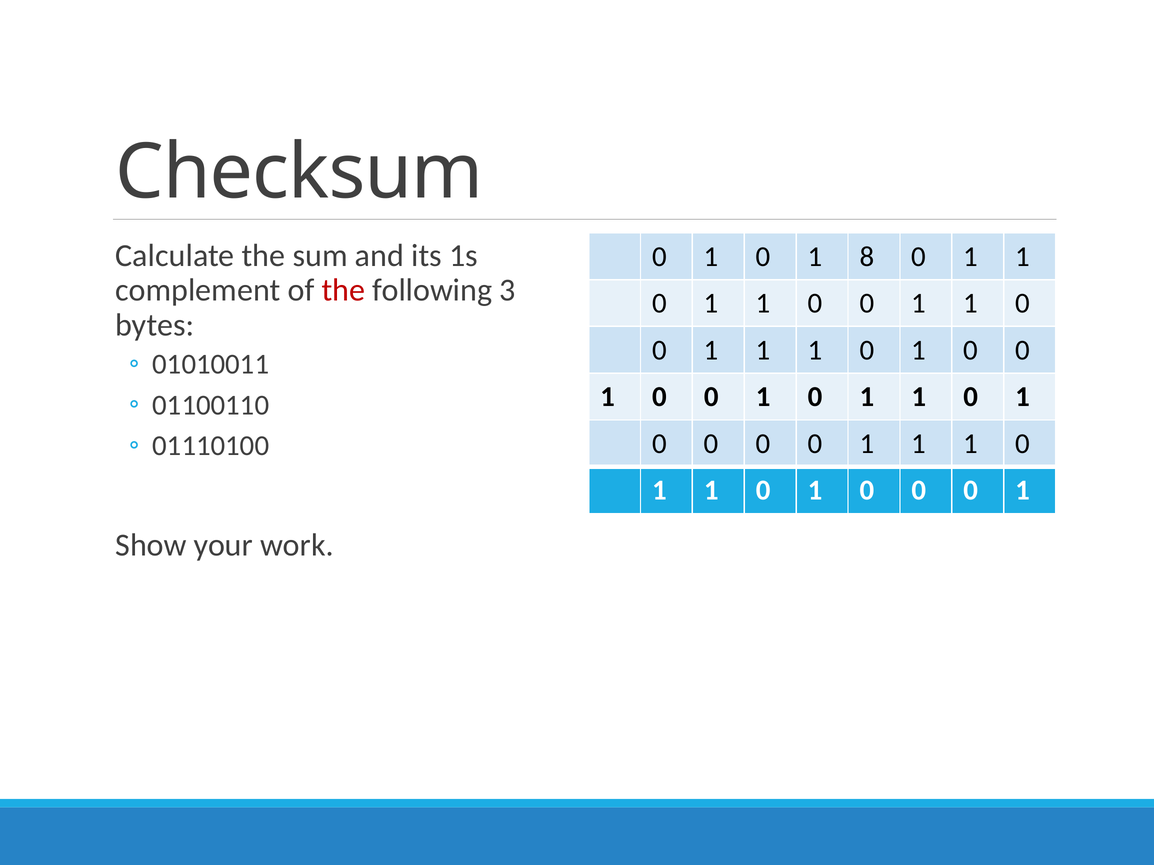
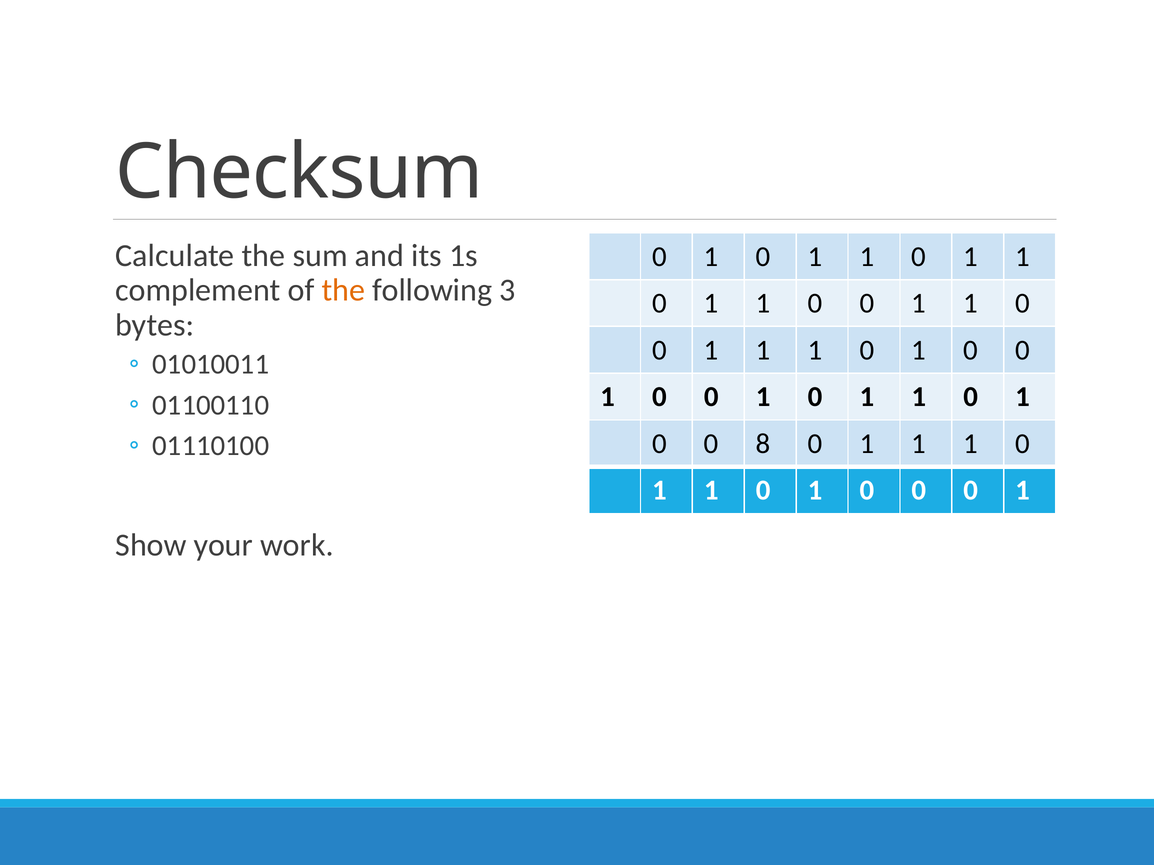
8 at (867, 257): 8 -> 1
the at (343, 291) colour: red -> orange
0 at (763, 444): 0 -> 8
